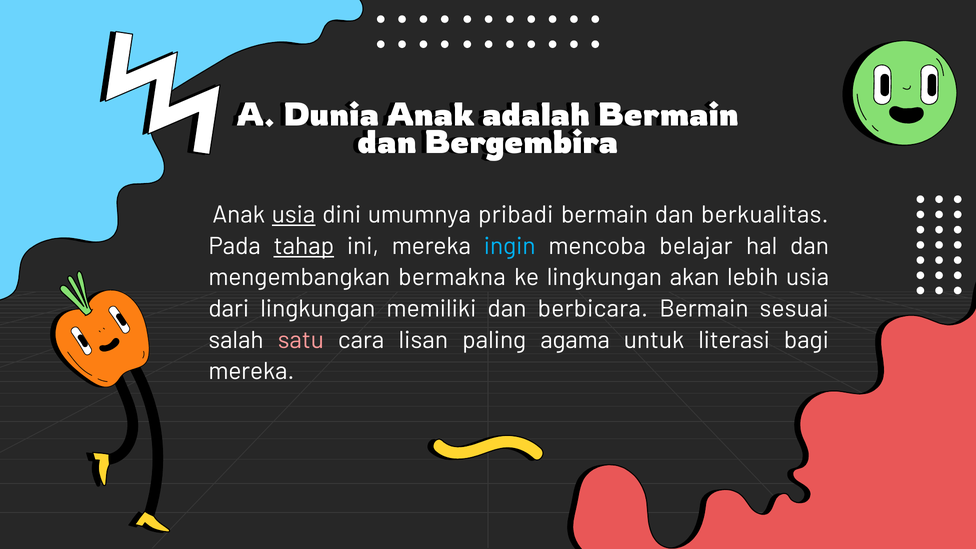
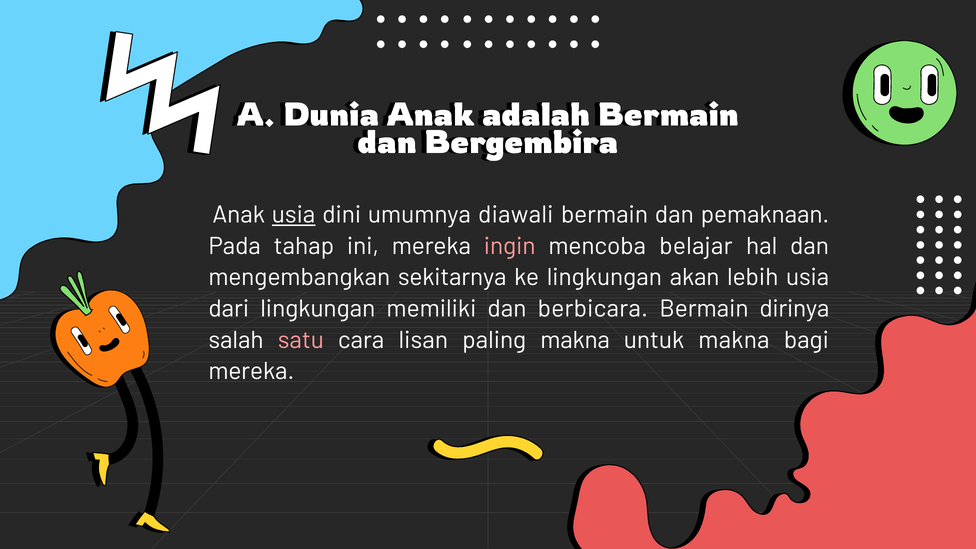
pribadi: pribadi -> diawali
berkualitas: berkualitas -> pemaknaan
tahap underline: present -> none
ingin colour: light blue -> pink
bermakna: bermakna -> sekitarnya
sesuai: sesuai -> dirinya
paling agama: agama -> makna
untuk literasi: literasi -> makna
